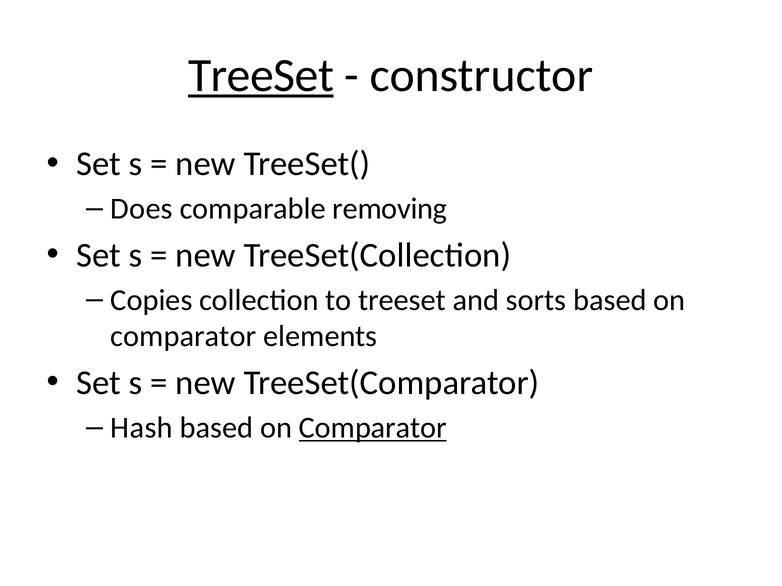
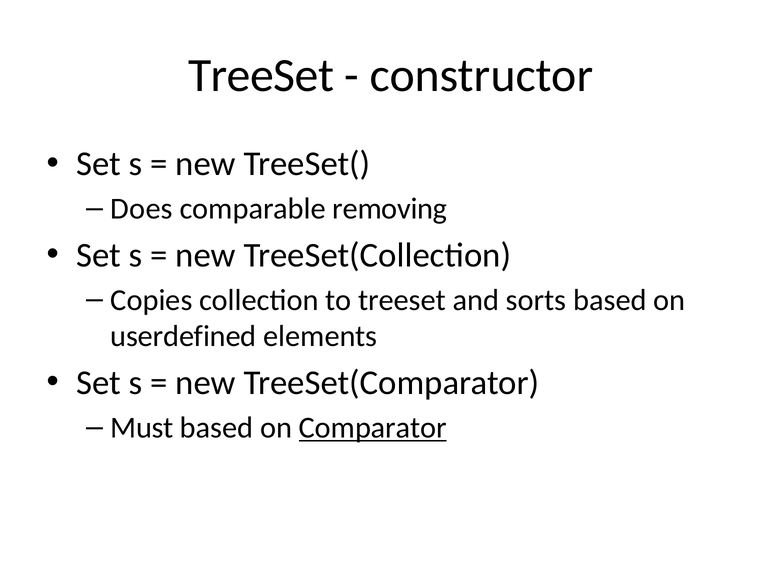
TreeSet at (261, 76) underline: present -> none
comparator at (183, 337): comparator -> userdefined
Hash: Hash -> Must
